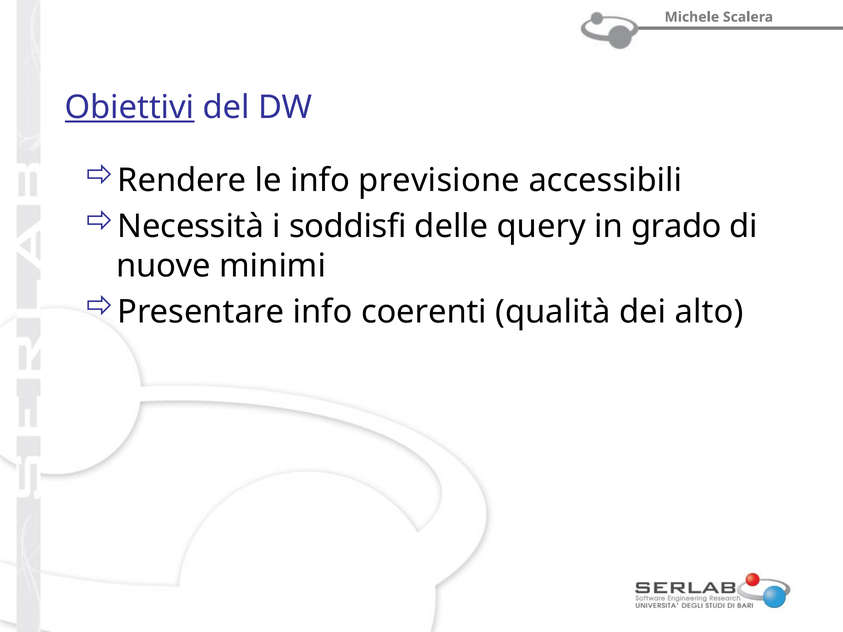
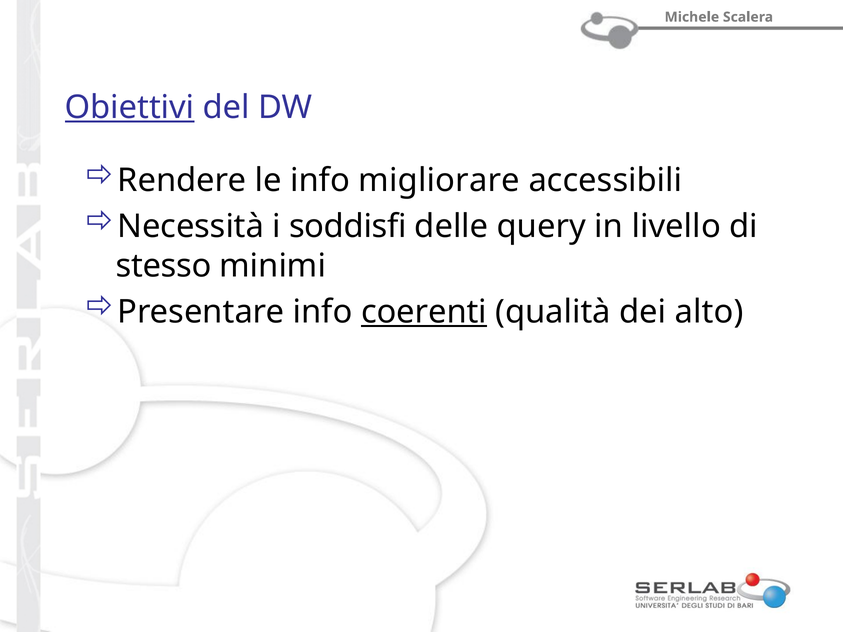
previsione: previsione -> migliorare
grado: grado -> livello
nuove: nuove -> stesso
coerenti underline: none -> present
